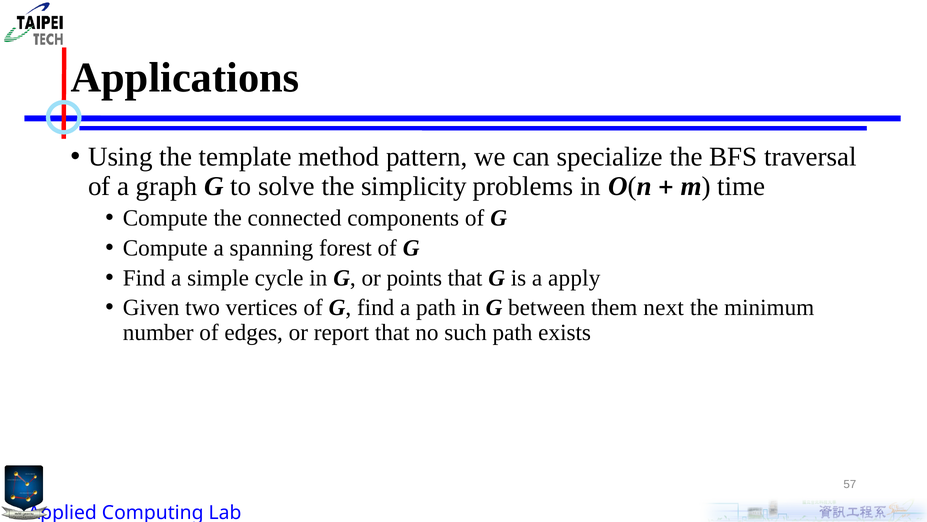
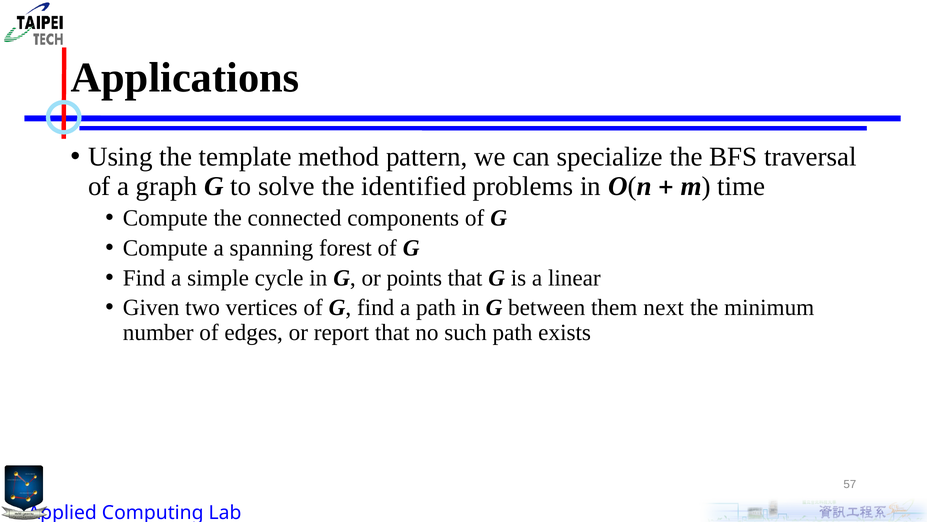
simplicity: simplicity -> identified
apply: apply -> linear
